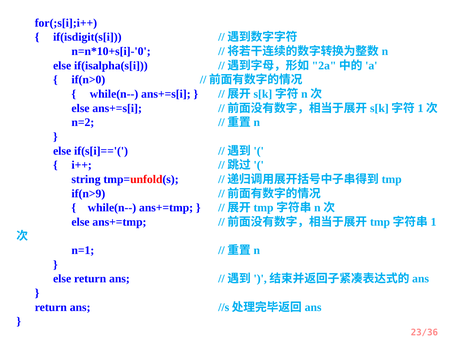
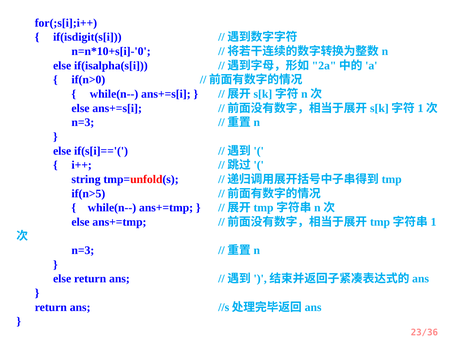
n=2 at (83, 123): n=2 -> n=3
if(n>9: if(n>9 -> if(n>5
n=1 at (83, 251): n=1 -> n=3
